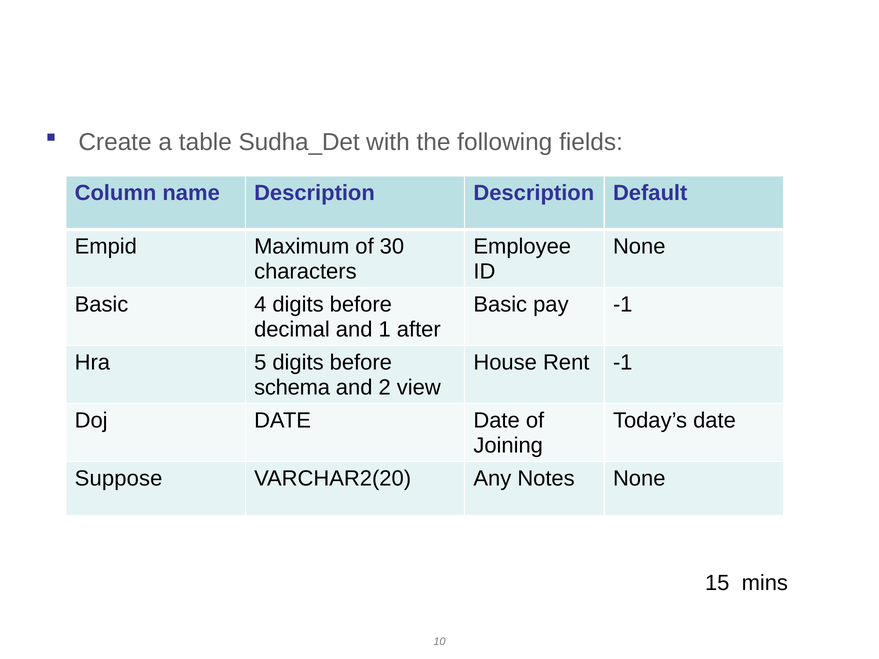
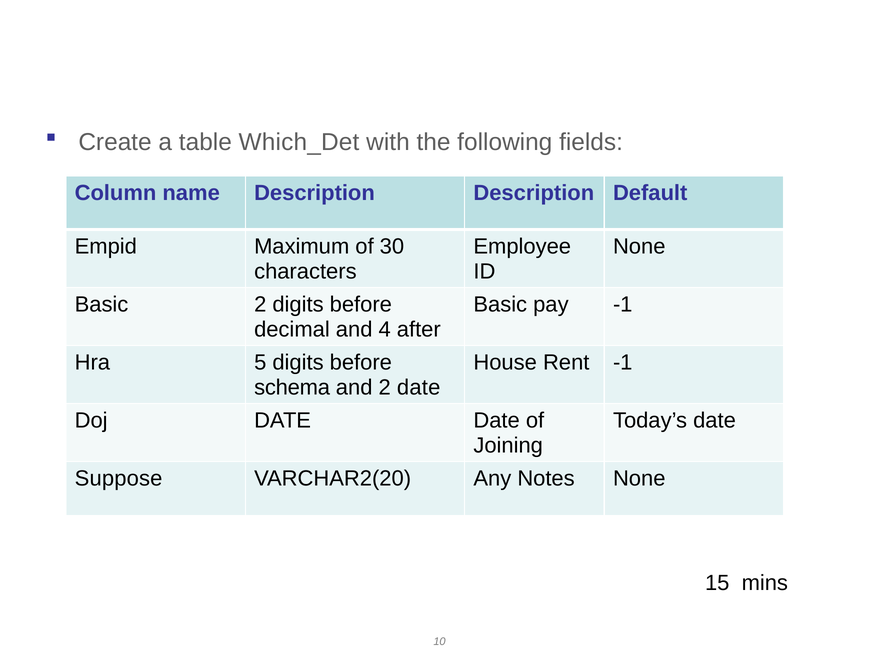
Sudha_Det: Sudha_Det -> Which_Det
Basic 4: 4 -> 2
1: 1 -> 4
2 view: view -> date
